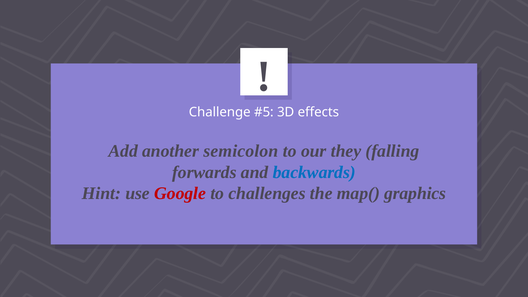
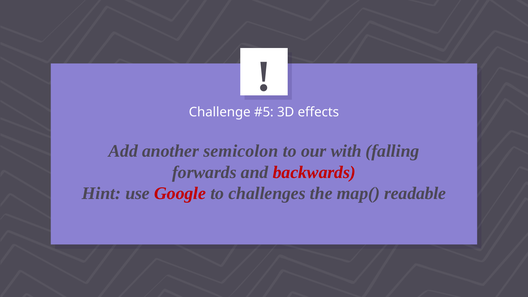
they: they -> with
backwards colour: blue -> red
graphics: graphics -> readable
